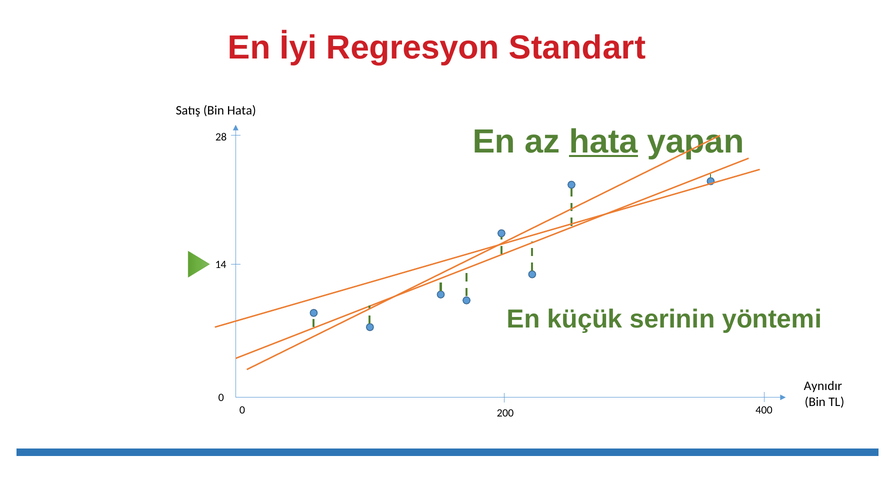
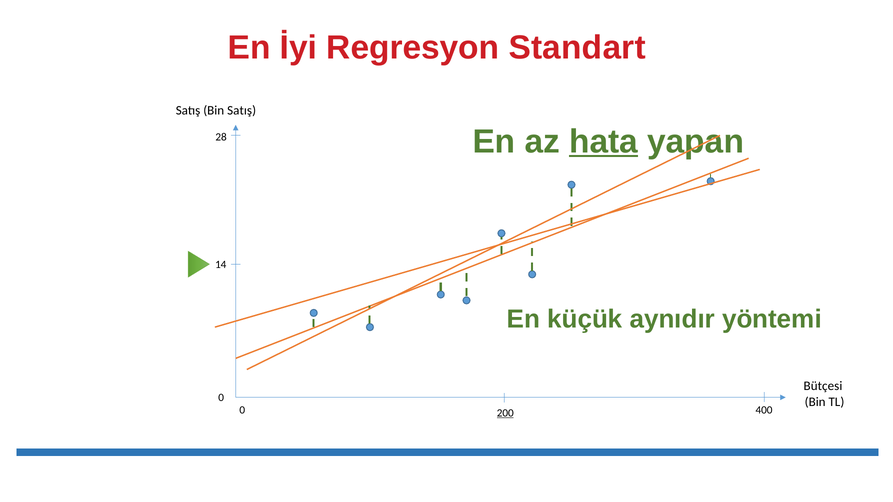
Bin Hata: Hata -> Satış
serinin: serinin -> aynıdır
Aynıdır: Aynıdır -> Bütçesi
200 underline: none -> present
